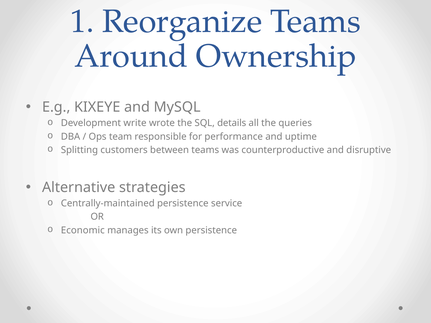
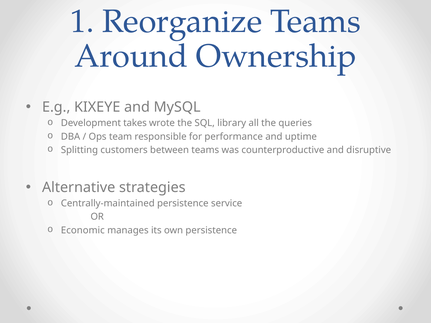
write: write -> takes
details: details -> library
